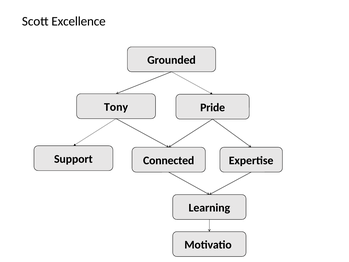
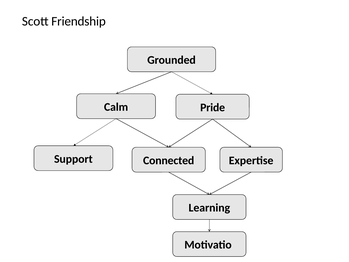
Excellence: Excellence -> Friendship
Tony: Tony -> Calm
